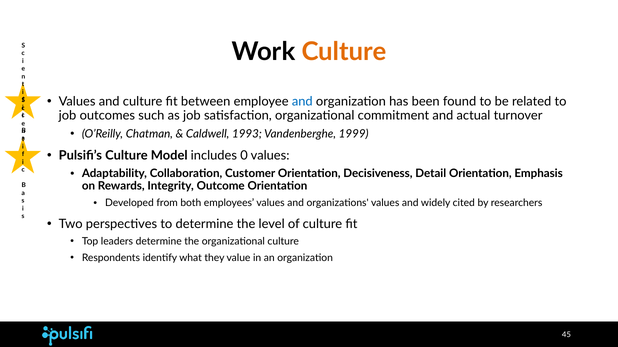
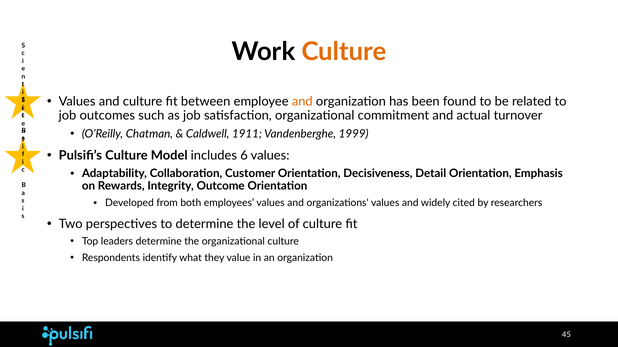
and at (302, 102) colour: blue -> orange
1993: 1993 -> 1911
0: 0 -> 6
